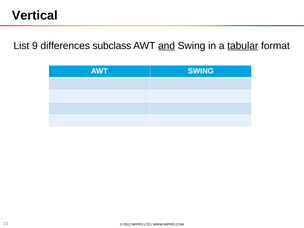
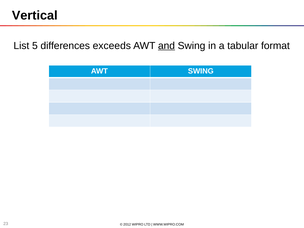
9: 9 -> 5
subclass: subclass -> exceeds
tabular underline: present -> none
